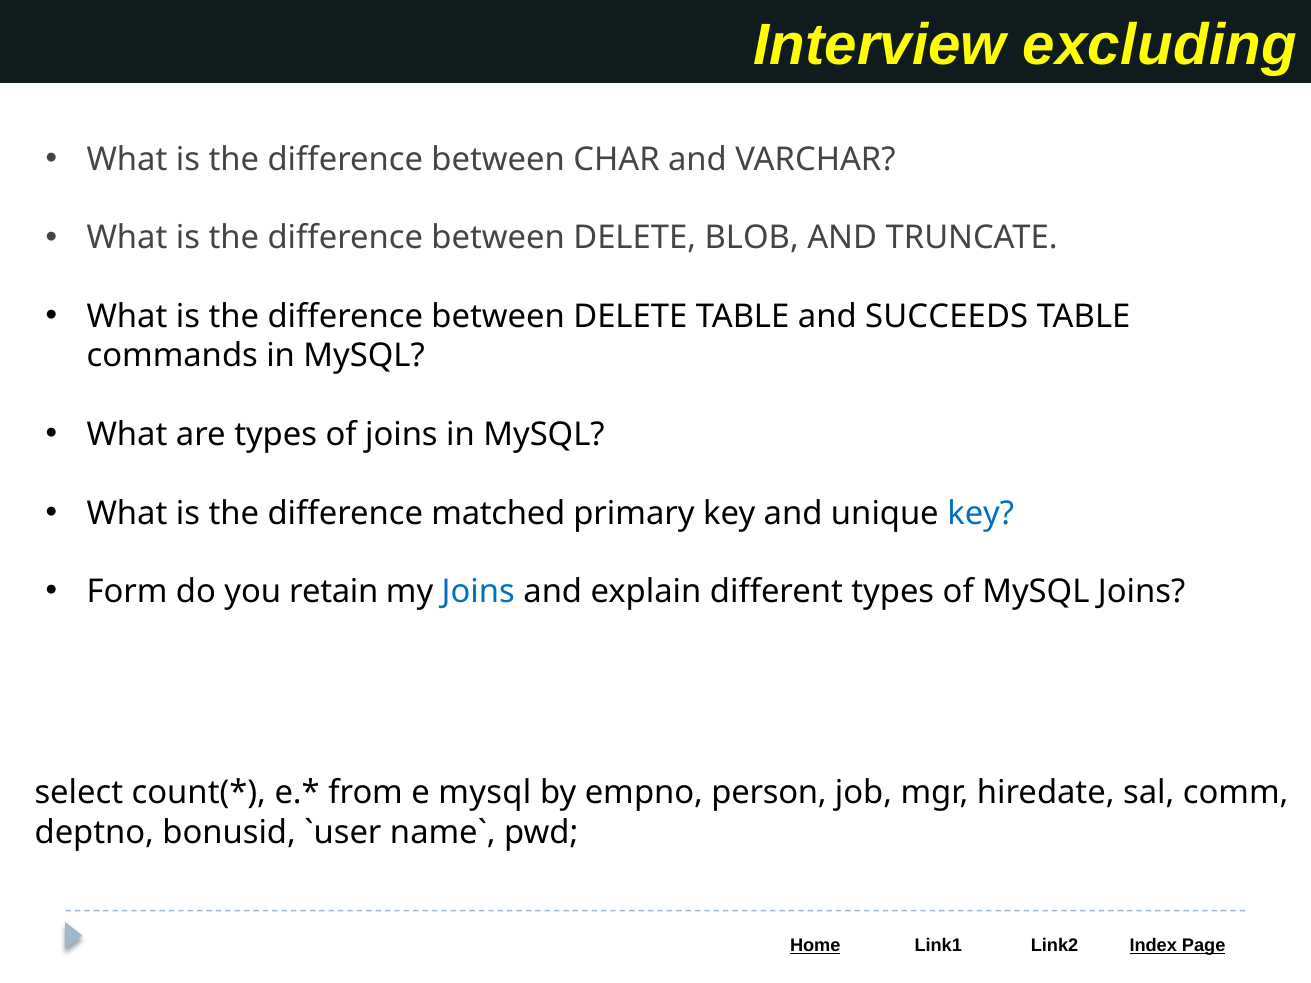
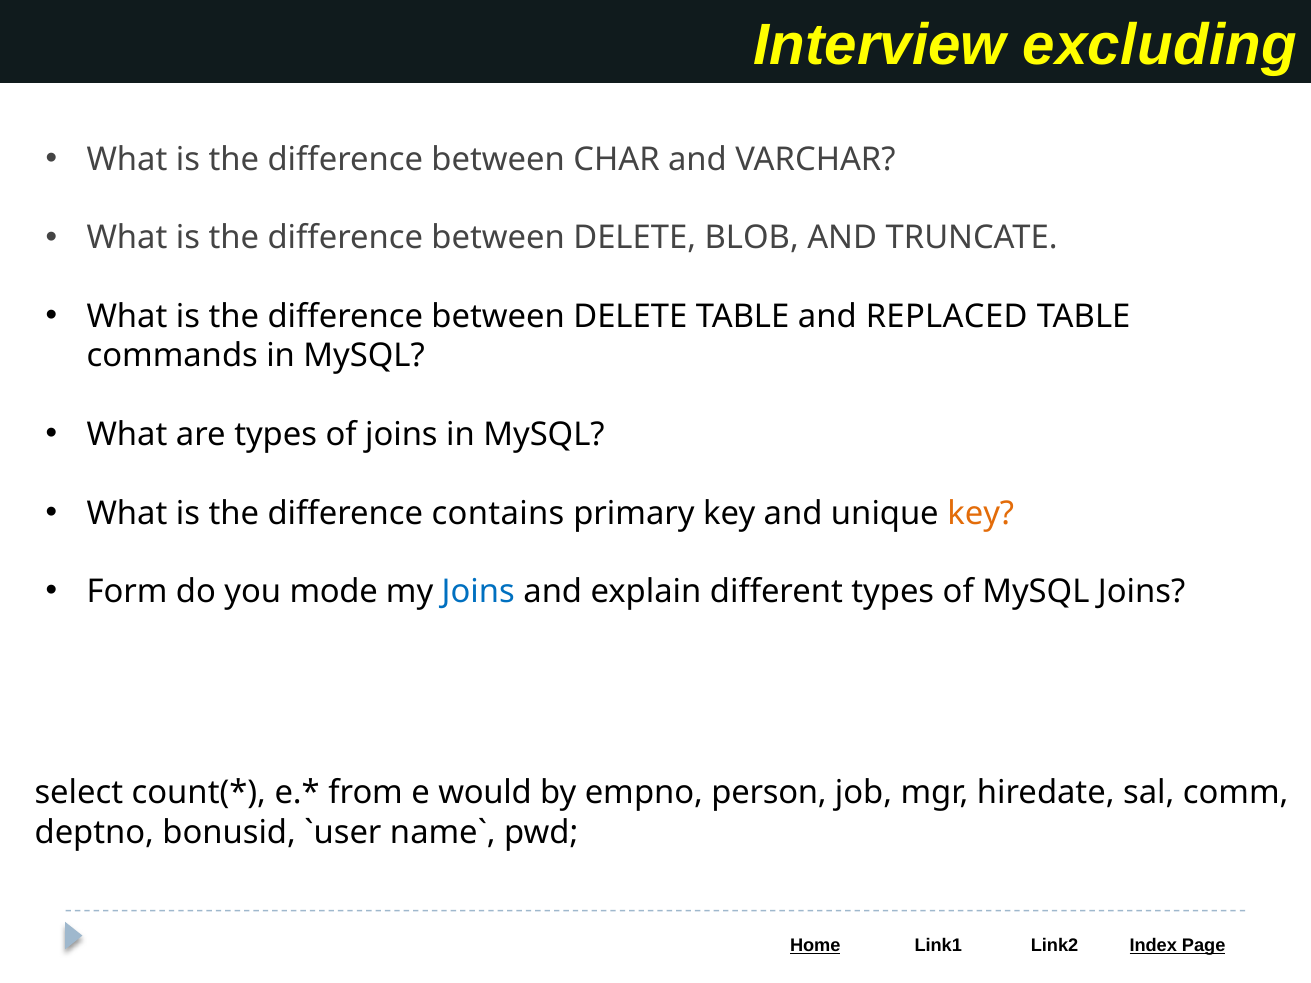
SUCCEEDS: SUCCEEDS -> REPLACED
matched: matched -> contains
key at (981, 513) colour: blue -> orange
retain: retain -> mode
e mysql: mysql -> would
